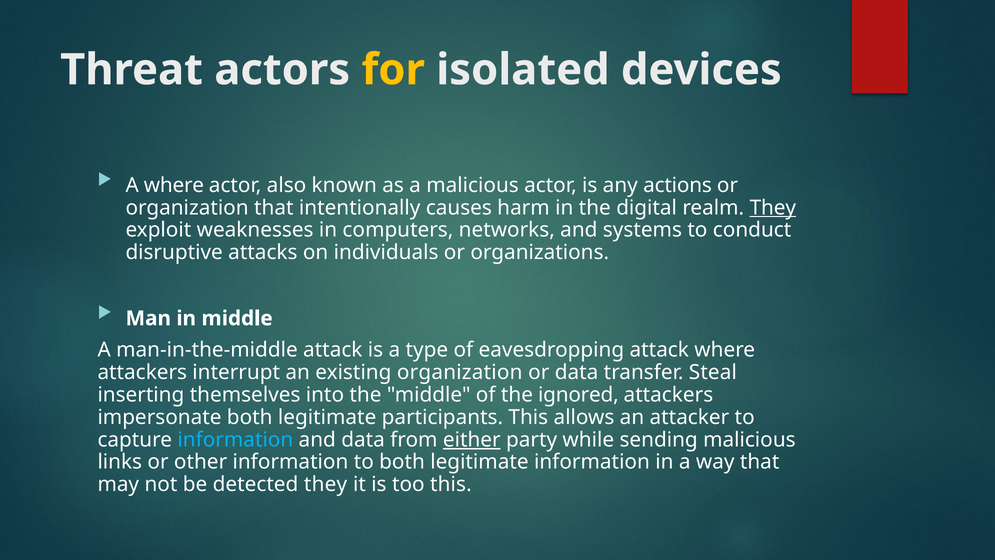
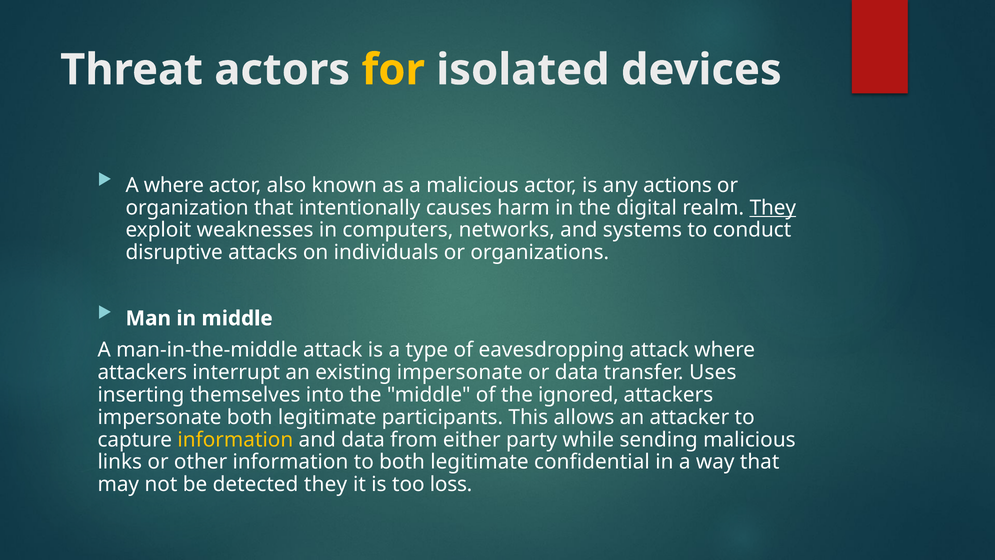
existing organization: organization -> impersonate
Steal: Steal -> Uses
information at (235, 439) colour: light blue -> yellow
either underline: present -> none
legitimate information: information -> confidential
too this: this -> loss
